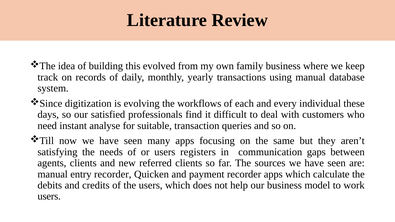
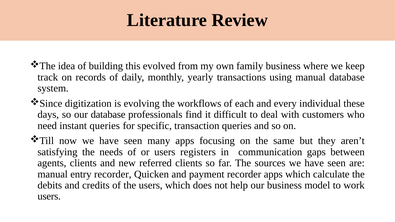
our satisfied: satisfied -> database
instant analyse: analyse -> queries
suitable: suitable -> specific
